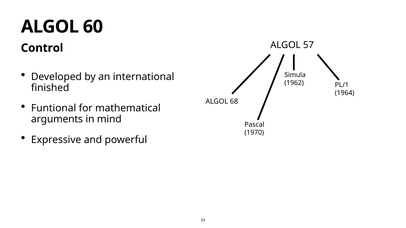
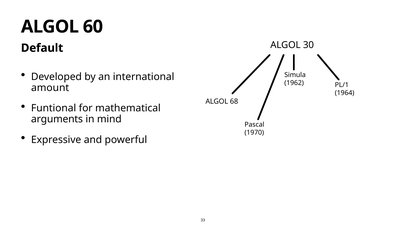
57: 57 -> 30
Control: Control -> Default
finished: finished -> amount
